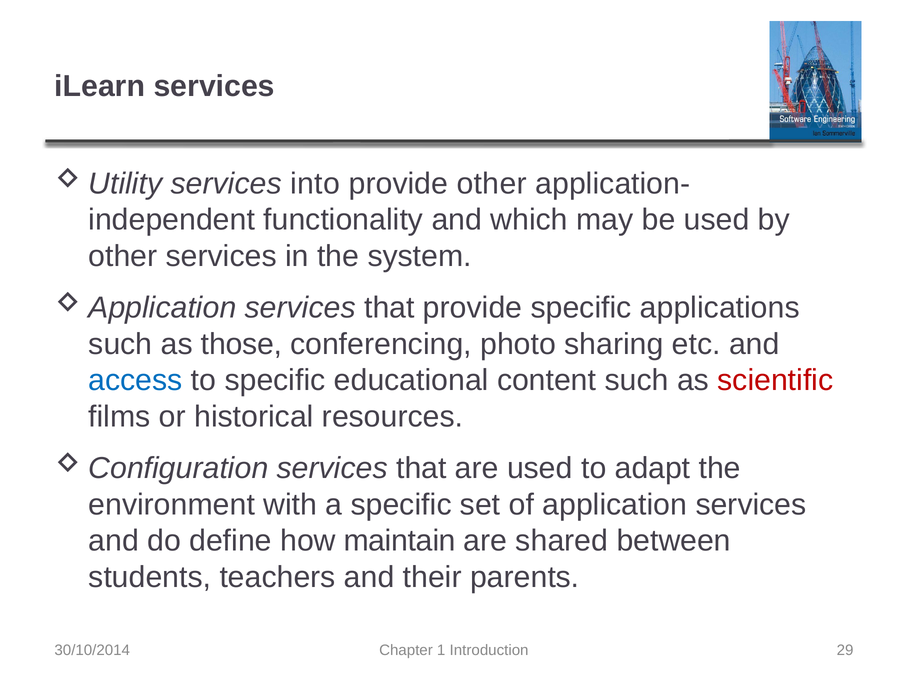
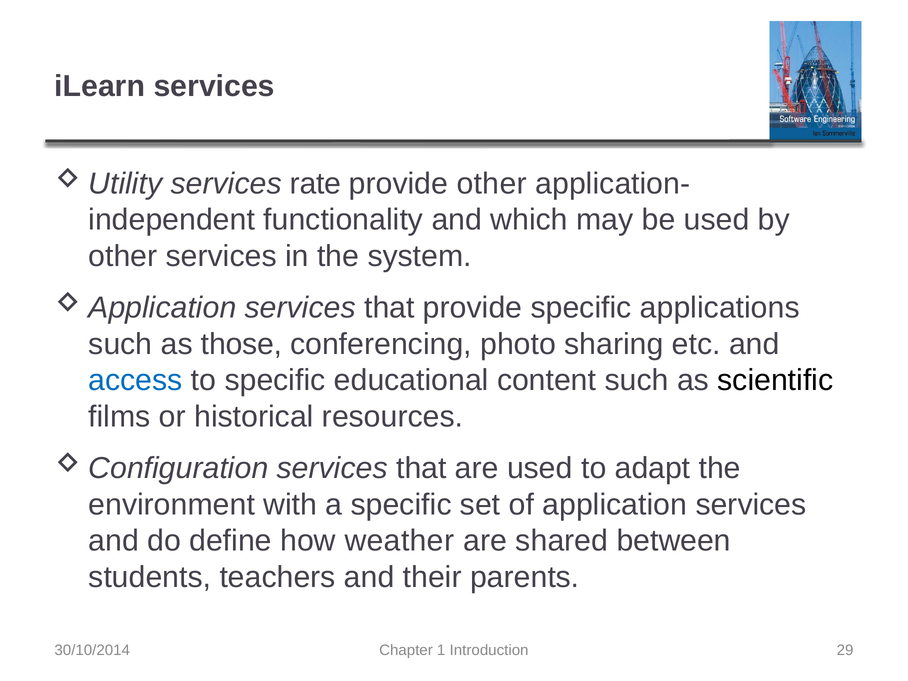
into: into -> rate
scientific colour: red -> black
maintain: maintain -> weather
